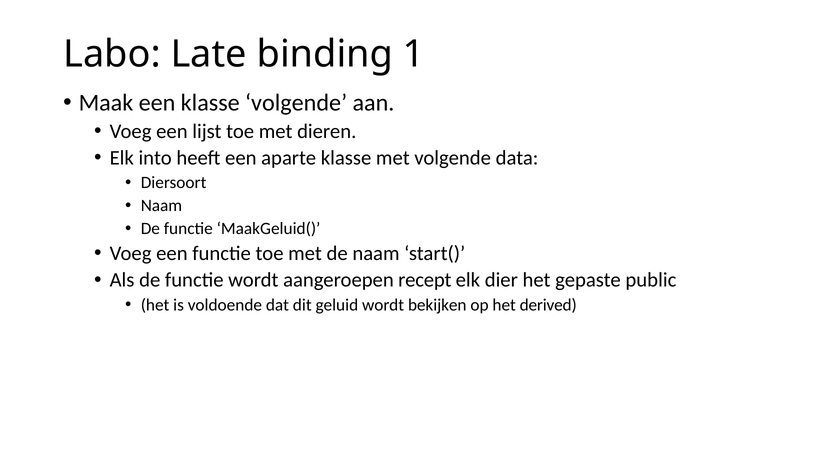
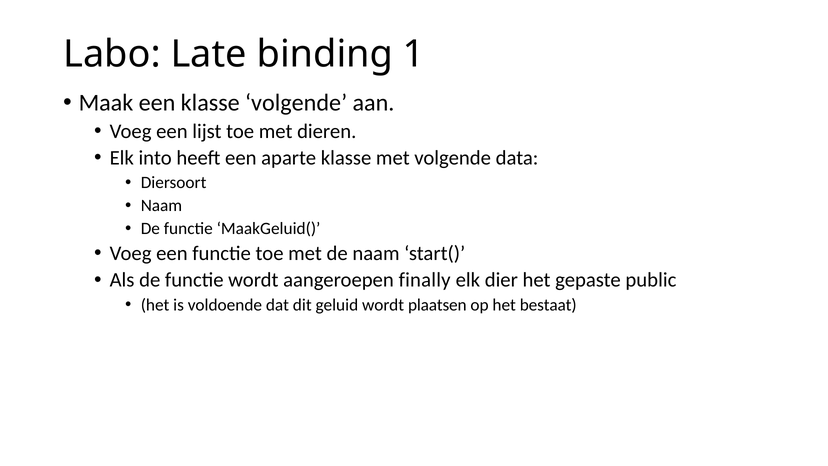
recept: recept -> finally
bekijken: bekijken -> plaatsen
derived: derived -> bestaat
